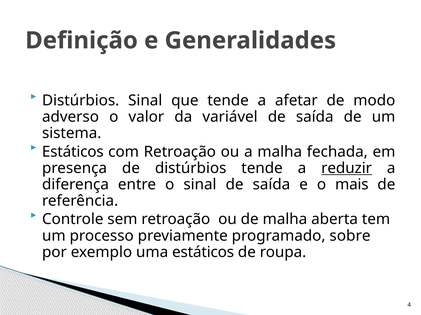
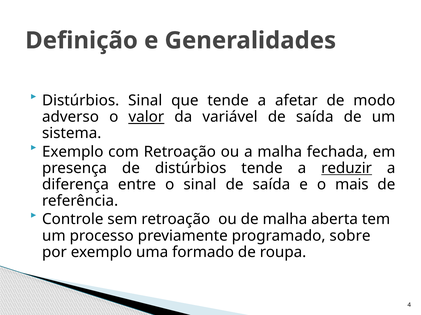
valor underline: none -> present
Estáticos at (73, 152): Estáticos -> Exemplo
uma estáticos: estáticos -> formado
